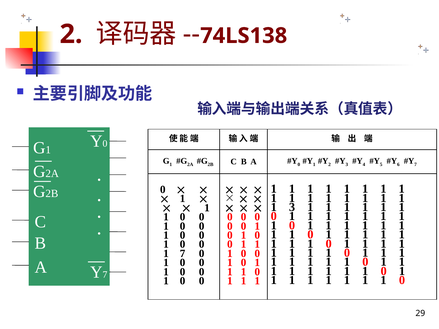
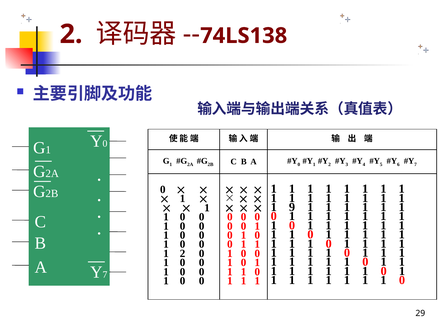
1 3: 3 -> 9
1 7: 7 -> 2
